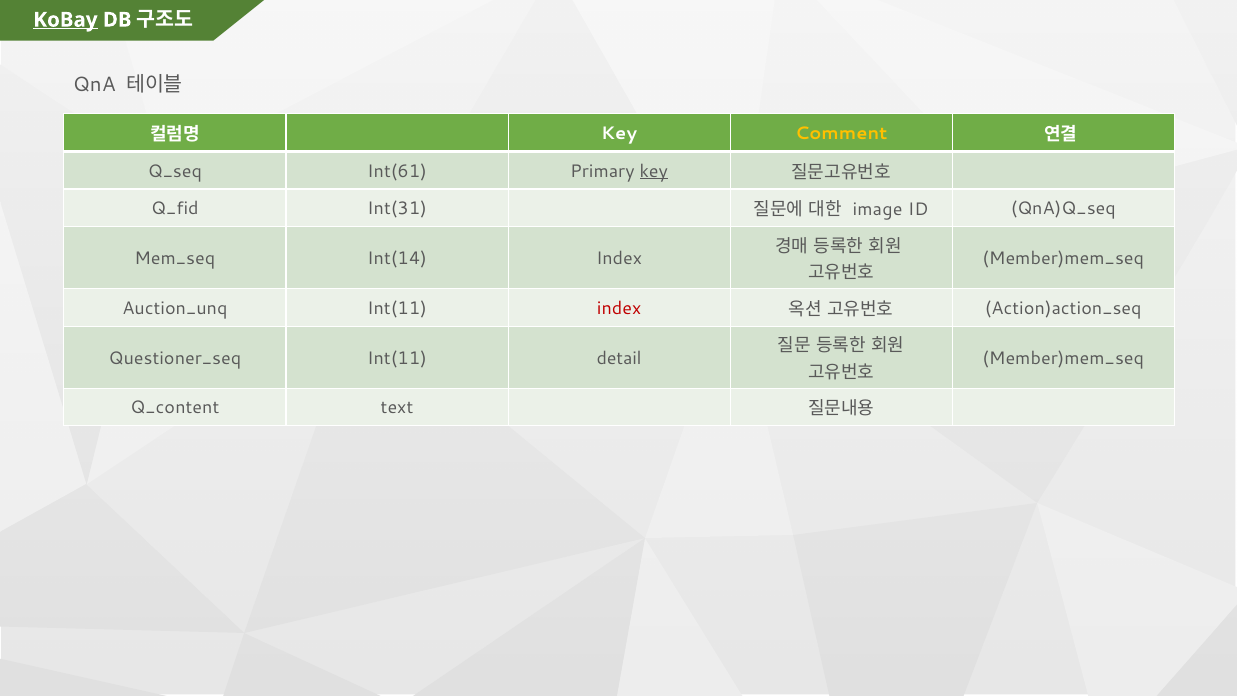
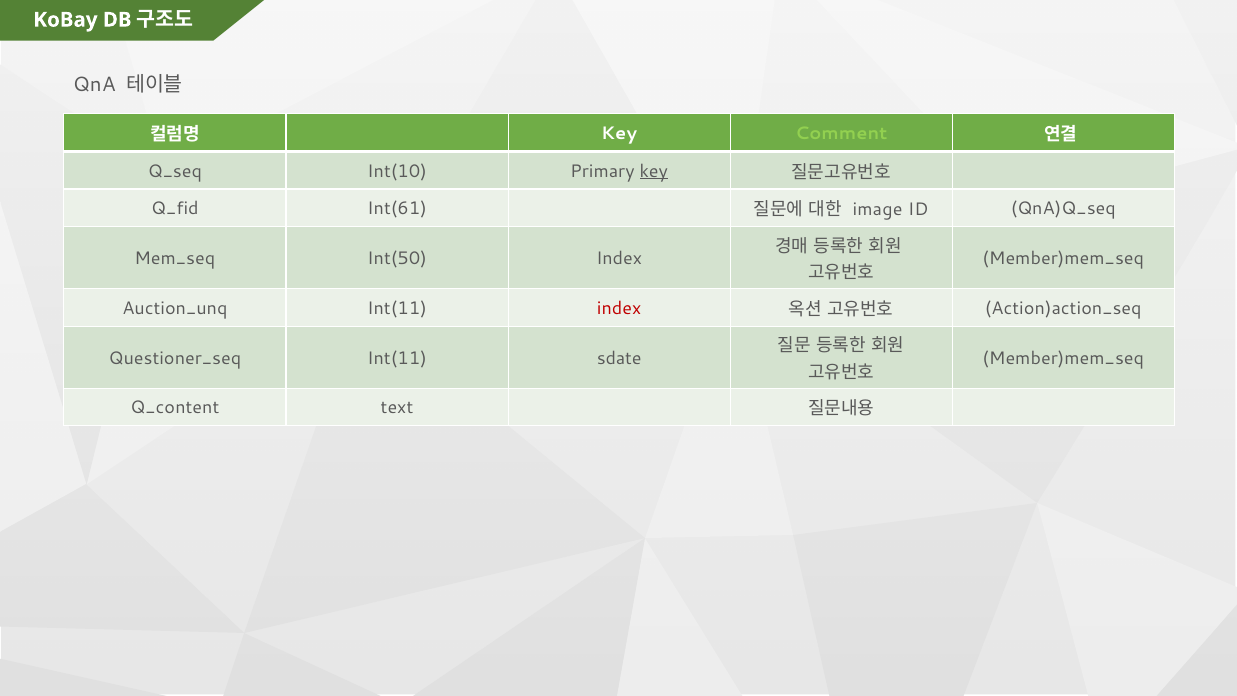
KoBay underline: present -> none
Comment colour: yellow -> light green
Int(61: Int(61 -> Int(10
Int(31: Int(31 -> Int(61
Int(14: Int(14 -> Int(50
detail: detail -> sdate
